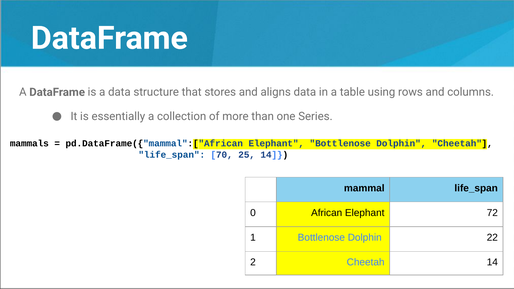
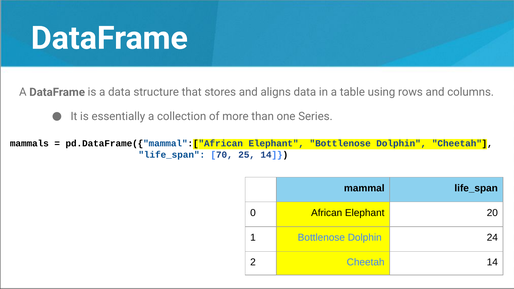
72: 72 -> 20
22: 22 -> 24
